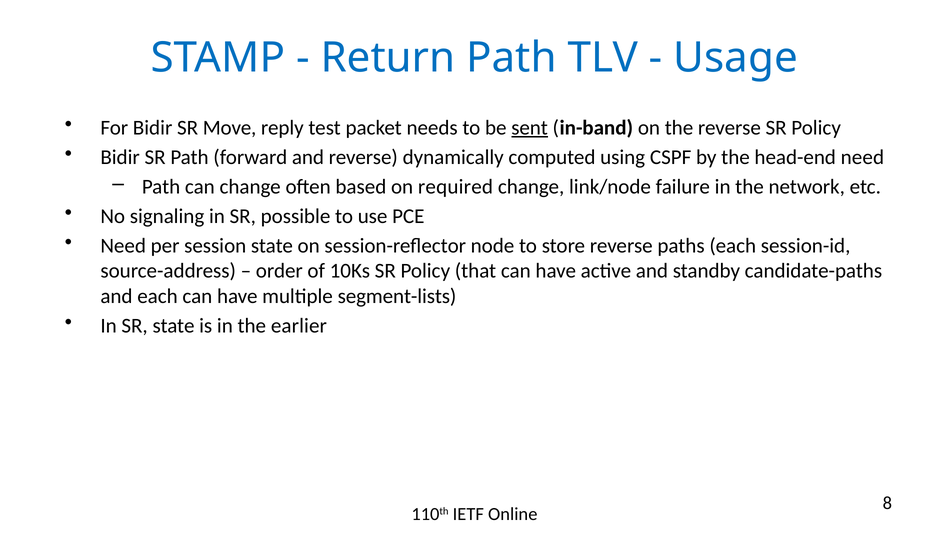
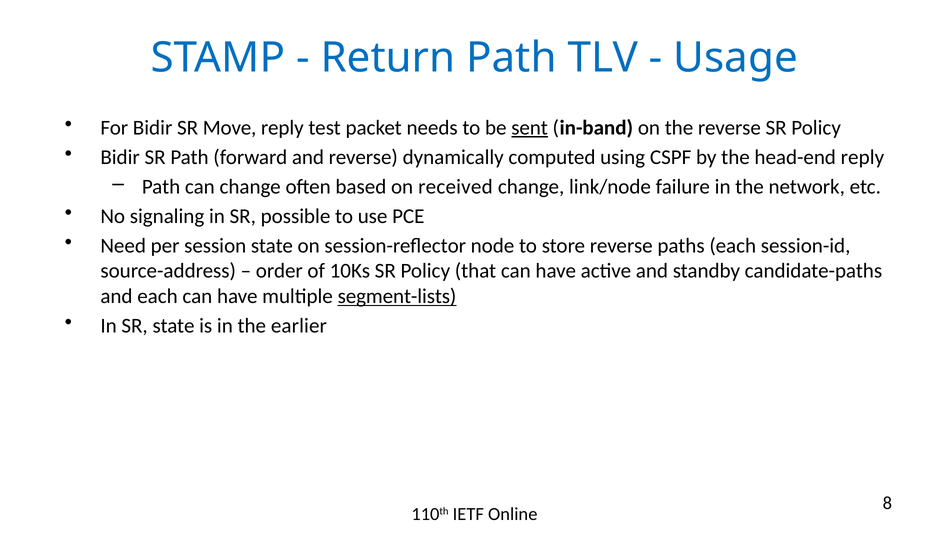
head-end need: need -> reply
required: required -> received
segment-lists underline: none -> present
